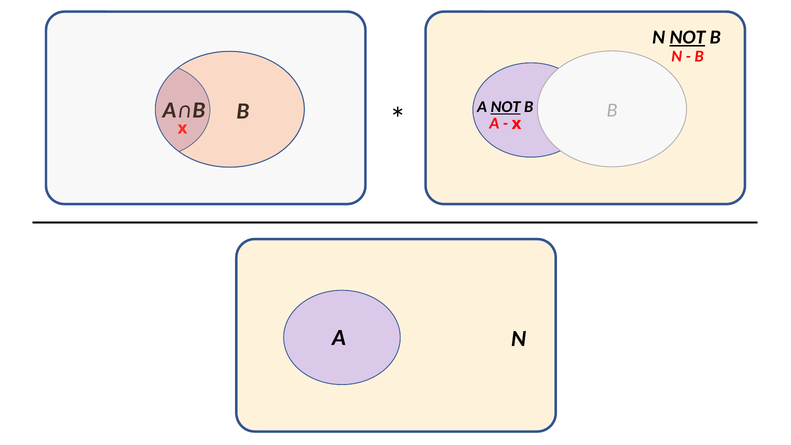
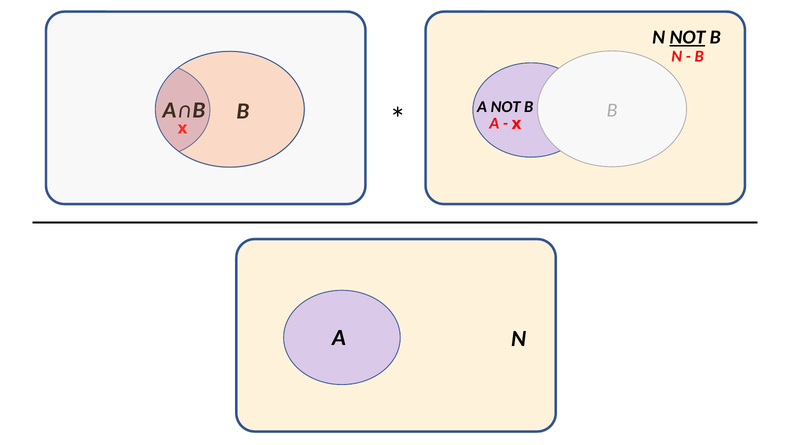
NOT at (506, 107) underline: present -> none
